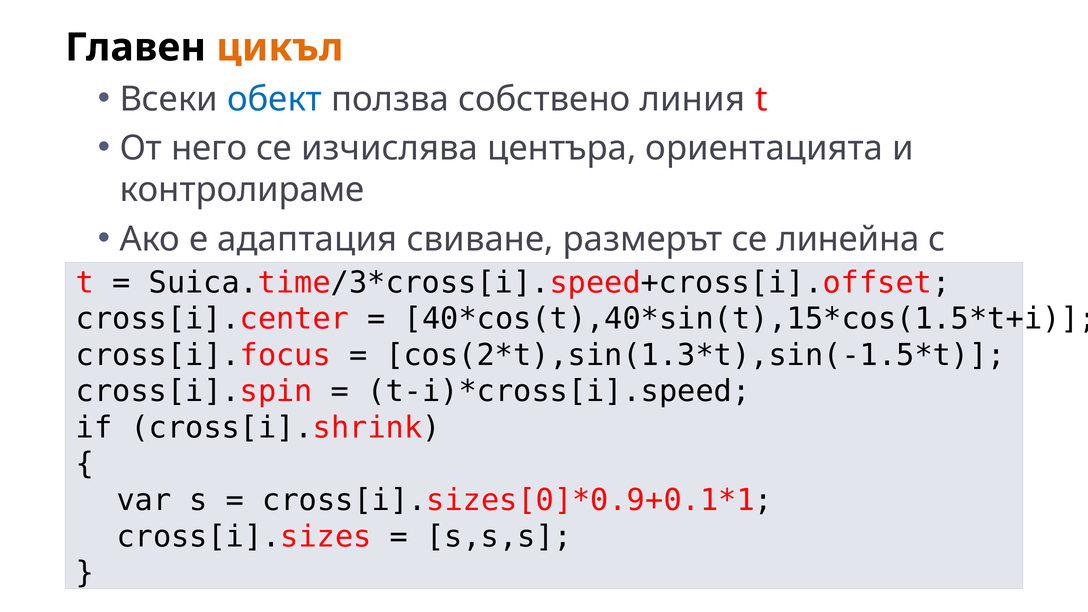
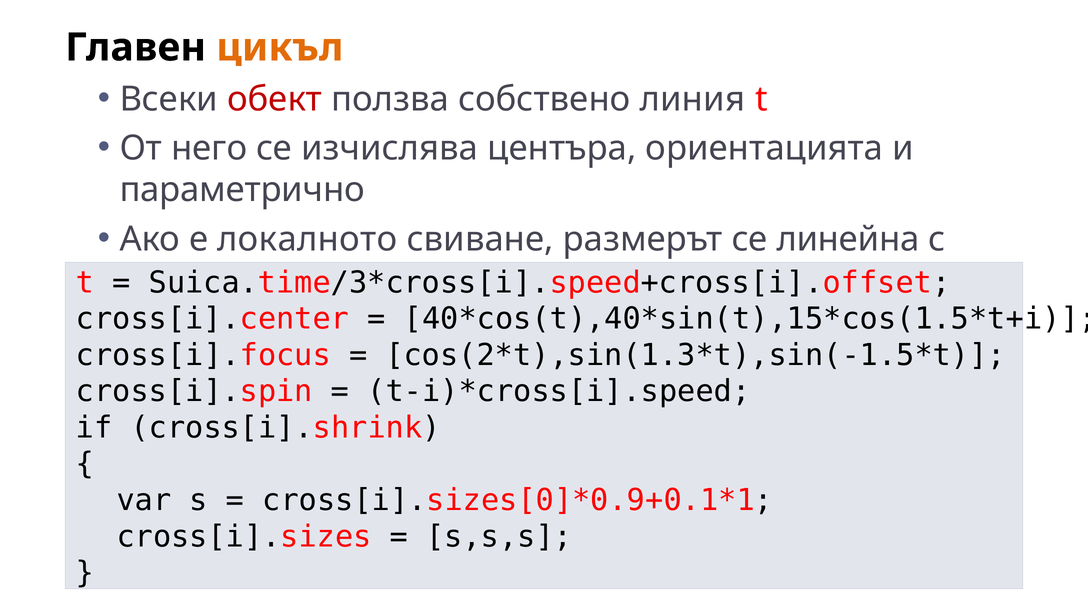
обект colour: blue -> red
контролираме: контролираме -> параметрично
адаптация: адаптация -> локалното
